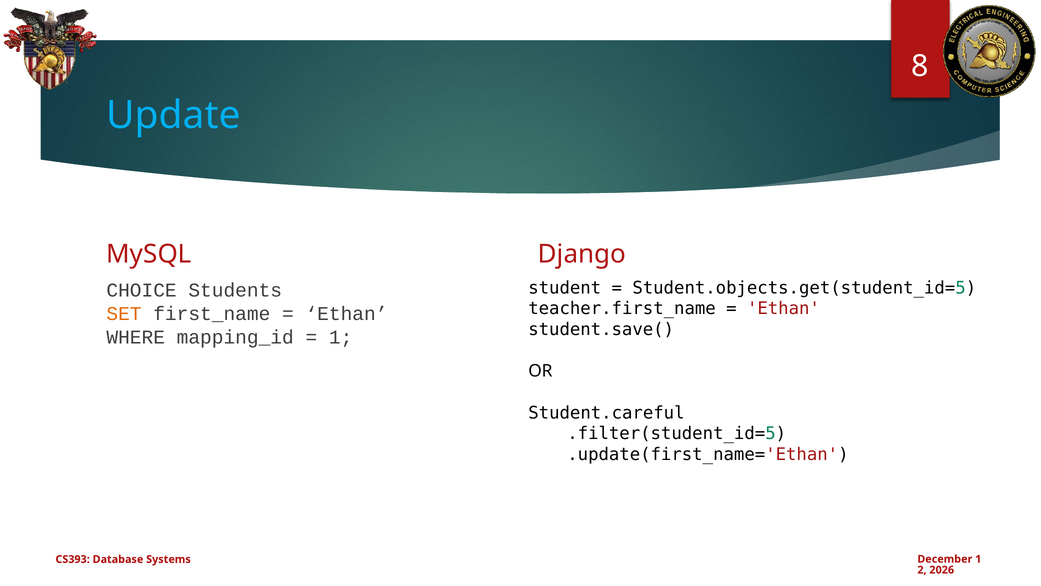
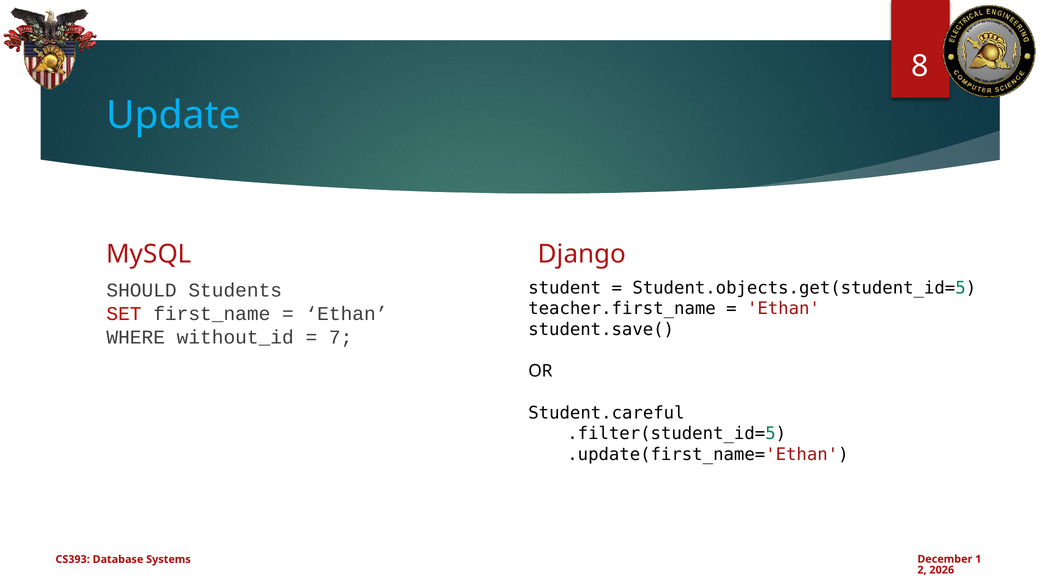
CHOICE: CHOICE -> SHOULD
SET colour: orange -> red
mapping_id: mapping_id -> without_id
1 at (341, 337): 1 -> 7
